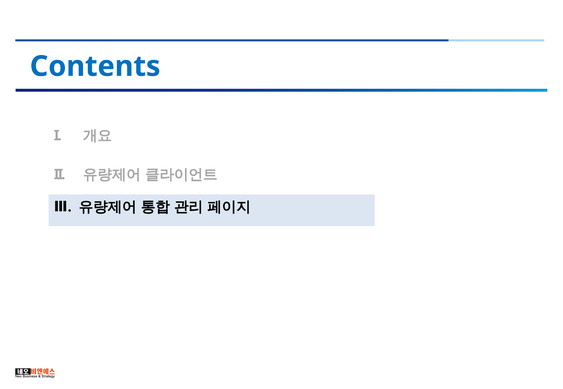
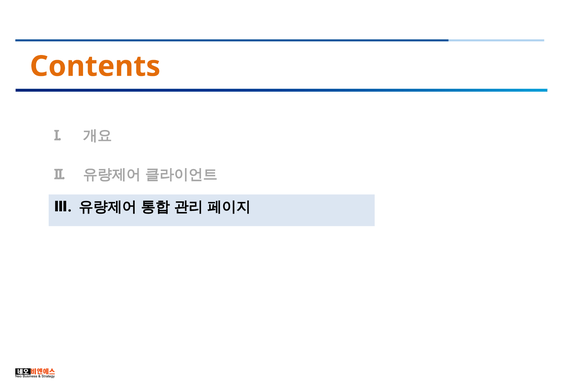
Contents colour: blue -> orange
